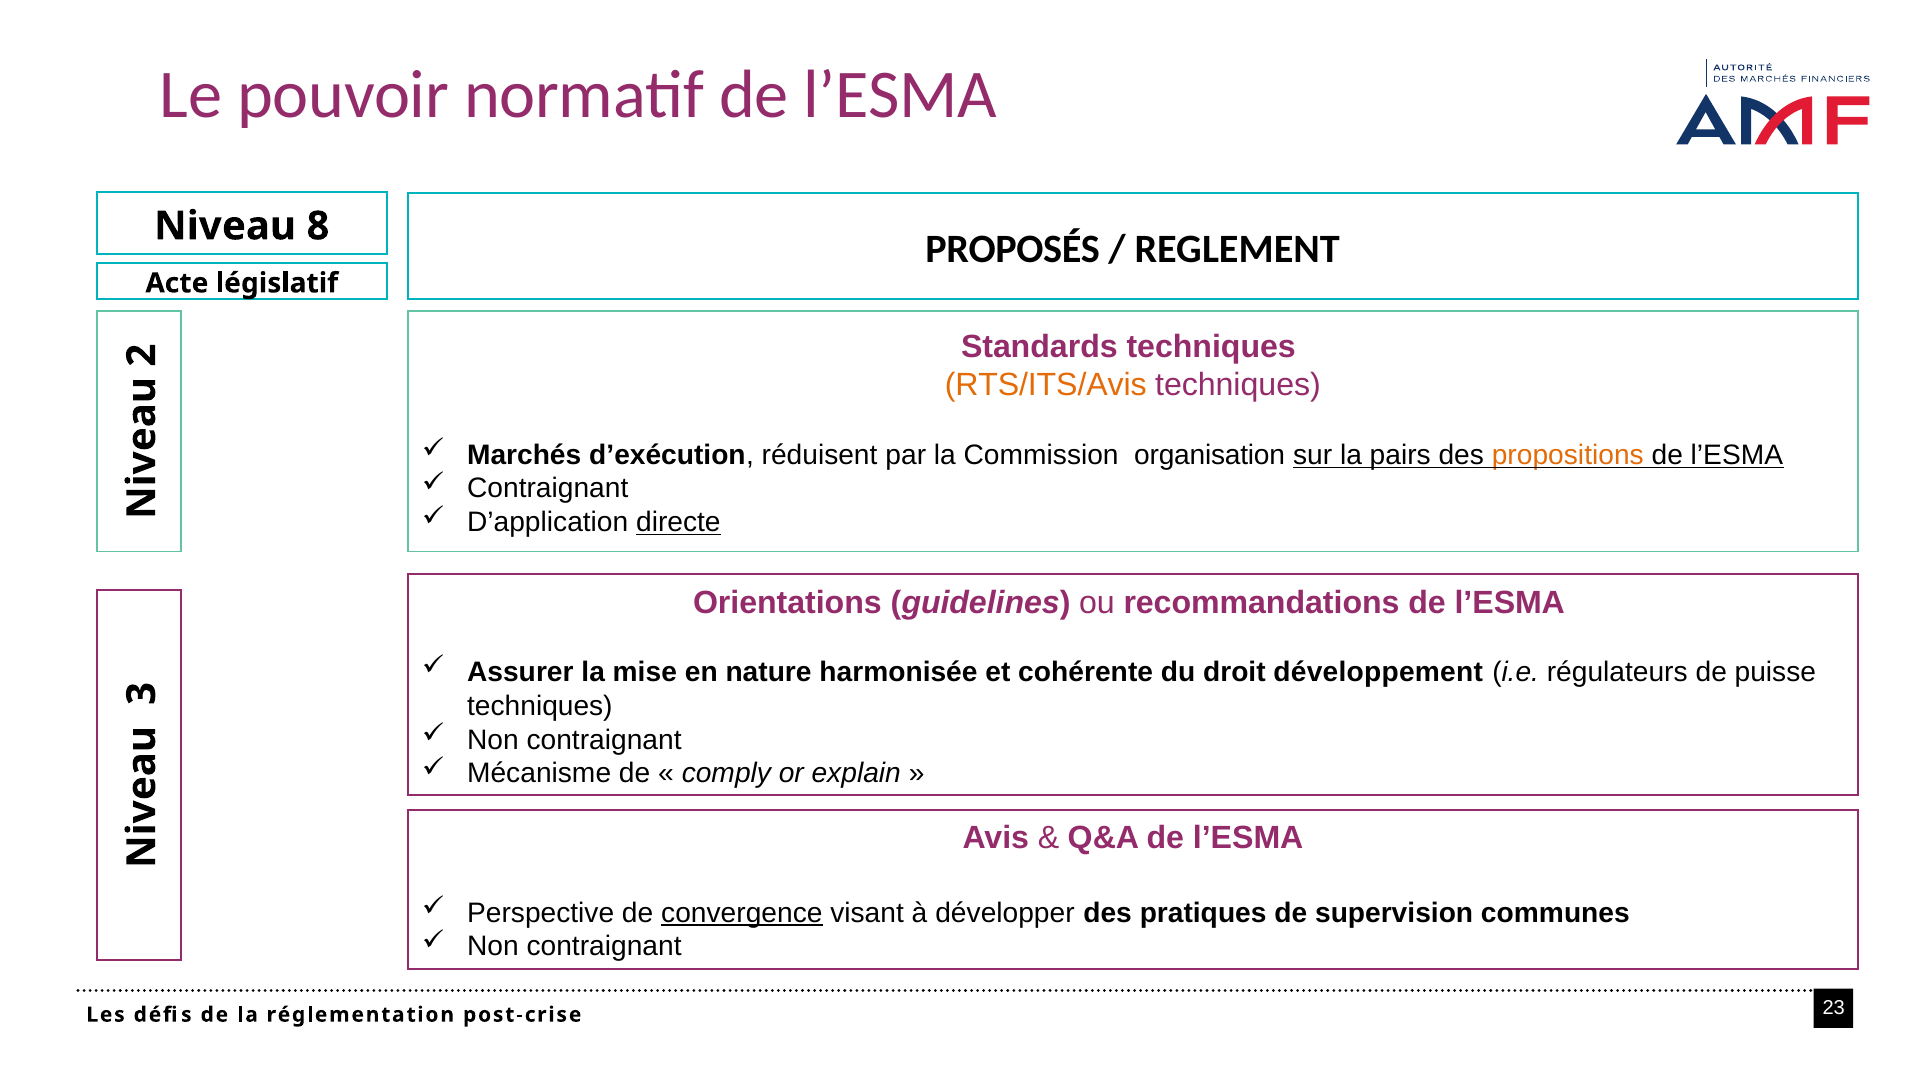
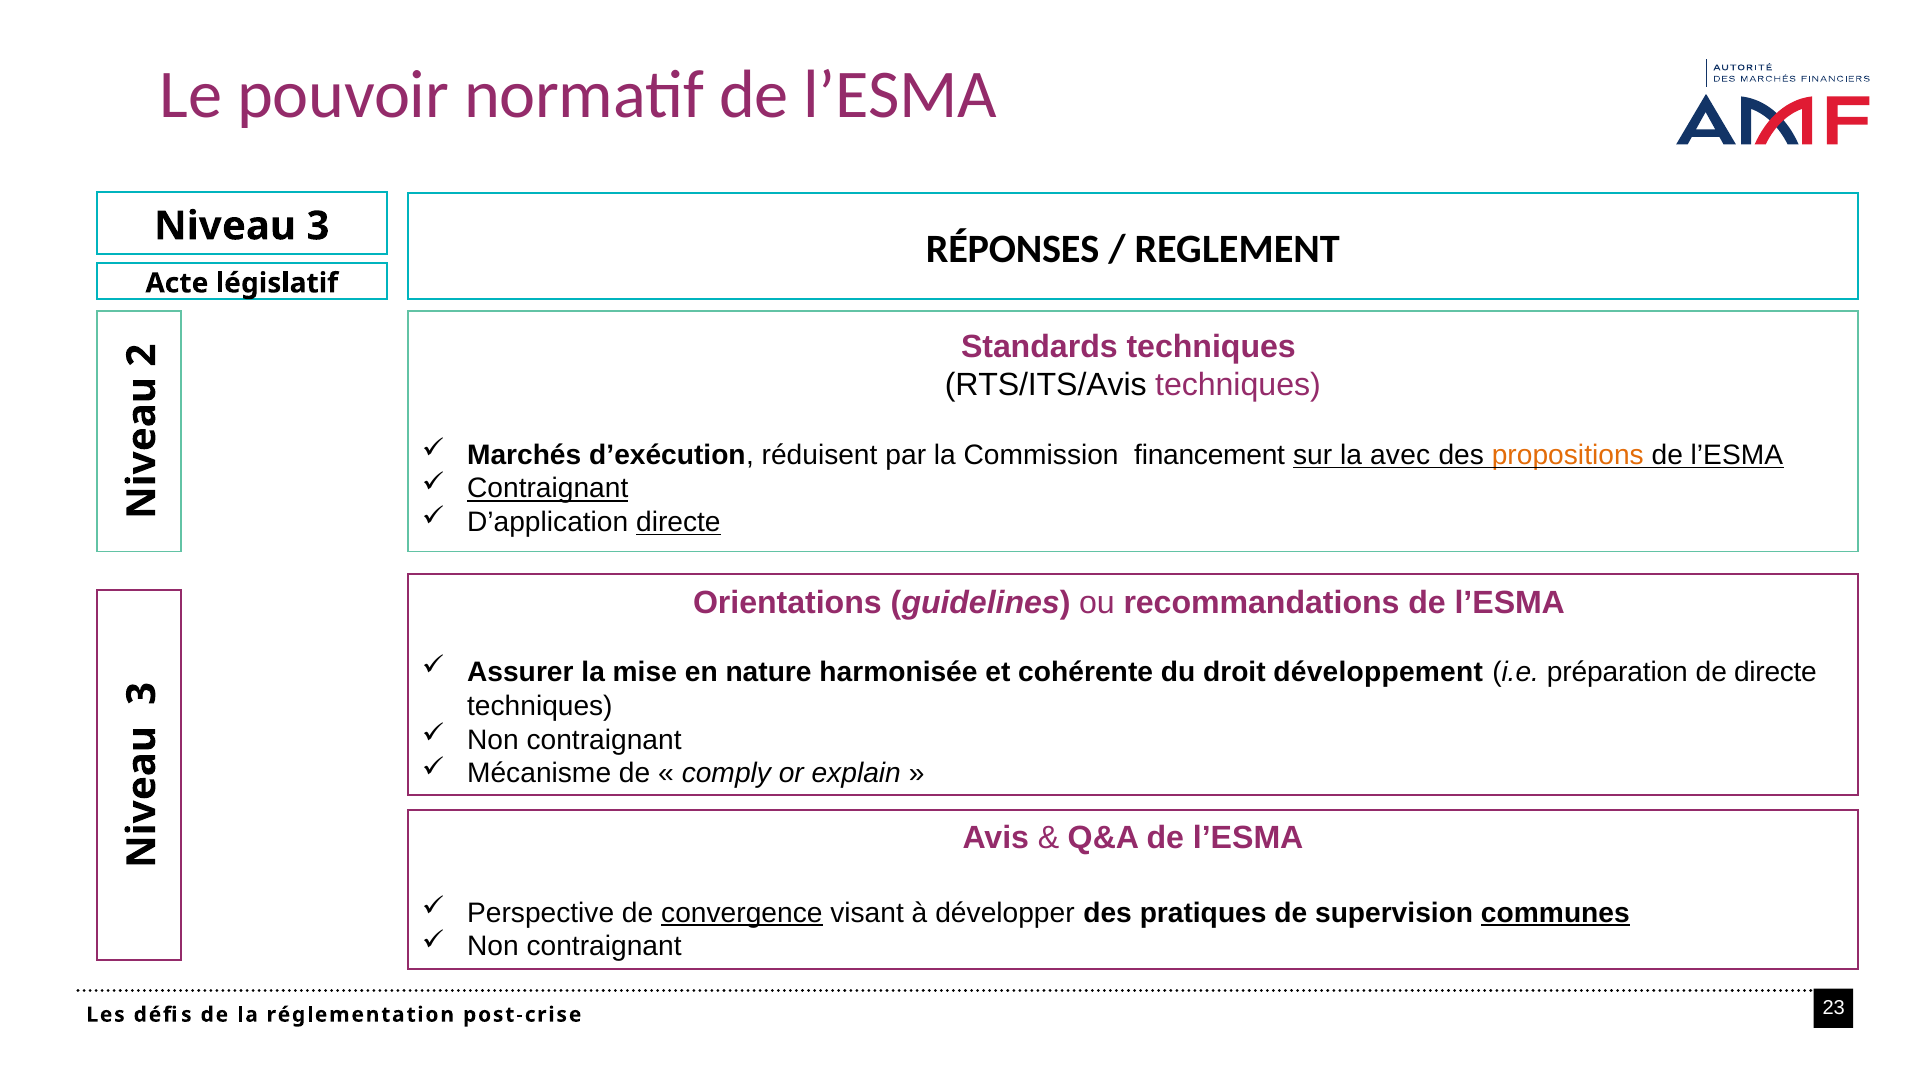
Niveau 8: 8 -> 3
PROPOSÉS: PROPOSÉS -> RÉPONSES
RTS/ITS/Avis colour: orange -> black
organisation: organisation -> financement
pairs: pairs -> avec
Contraignant at (548, 489) underline: none -> present
régulateurs: régulateurs -> préparation
de puisse: puisse -> directe
communes underline: none -> present
